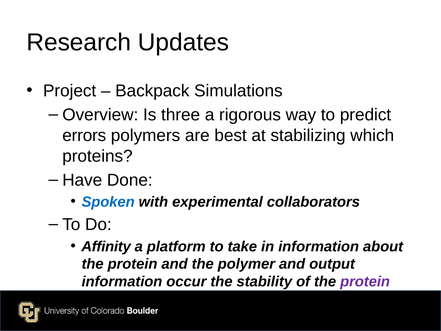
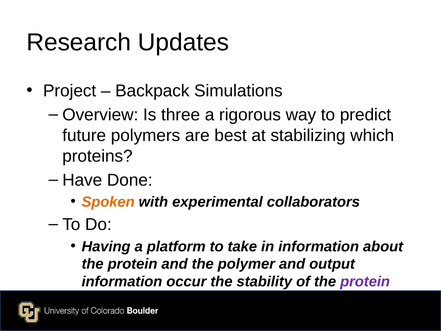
errors: errors -> future
Spoken colour: blue -> orange
Affinity: Affinity -> Having
